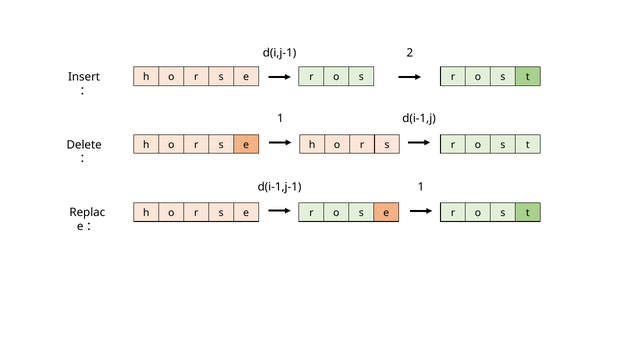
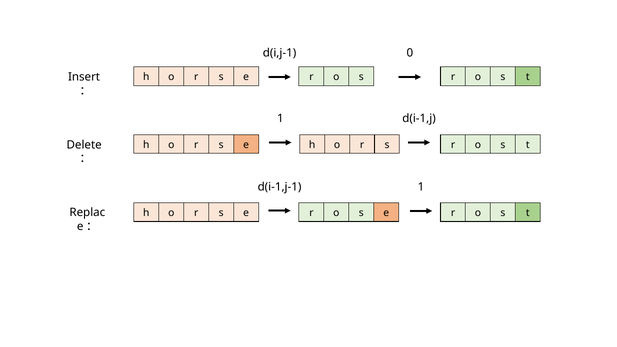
2: 2 -> 0
